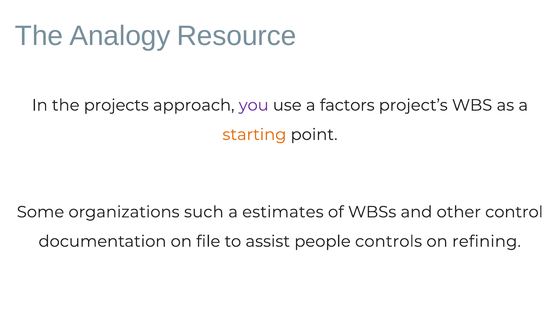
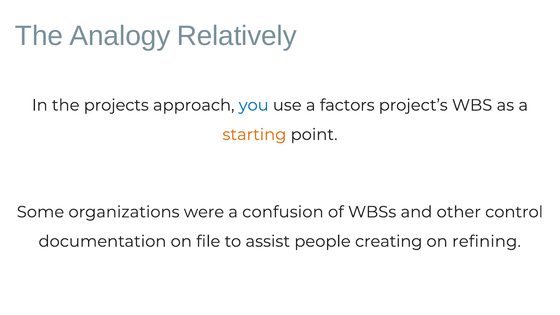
Resource: Resource -> Relatively
you colour: purple -> blue
such: such -> were
estimates: estimates -> confusion
controls: controls -> creating
